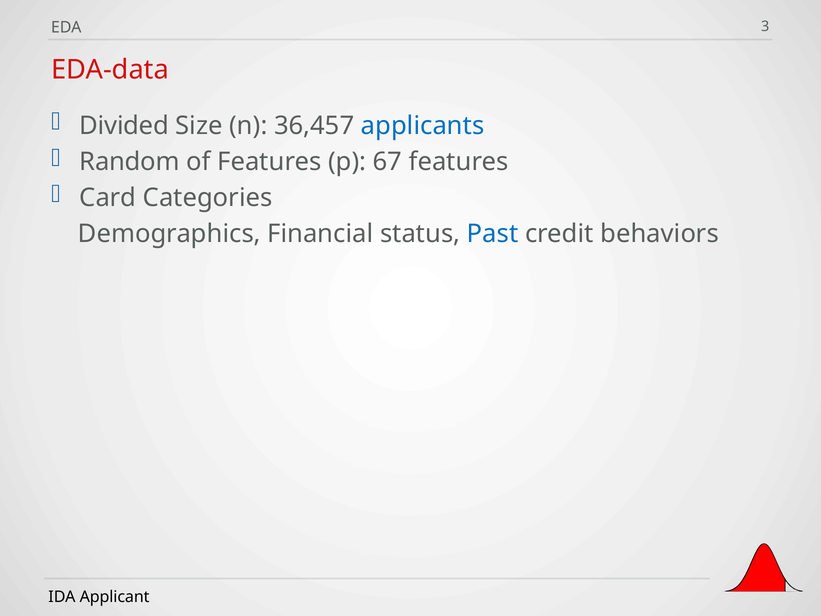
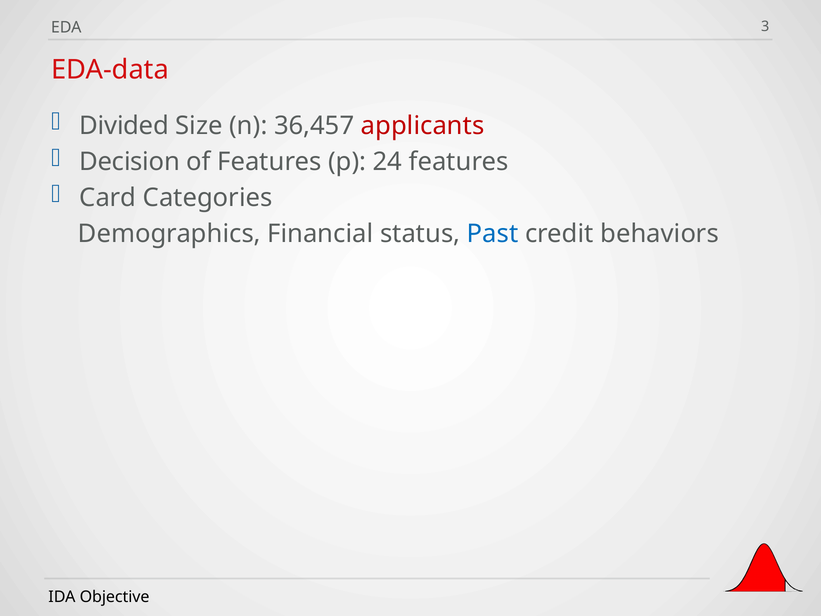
applicants colour: blue -> red
Random: Random -> Decision
67: 67 -> 24
Applicant: Applicant -> Objective
